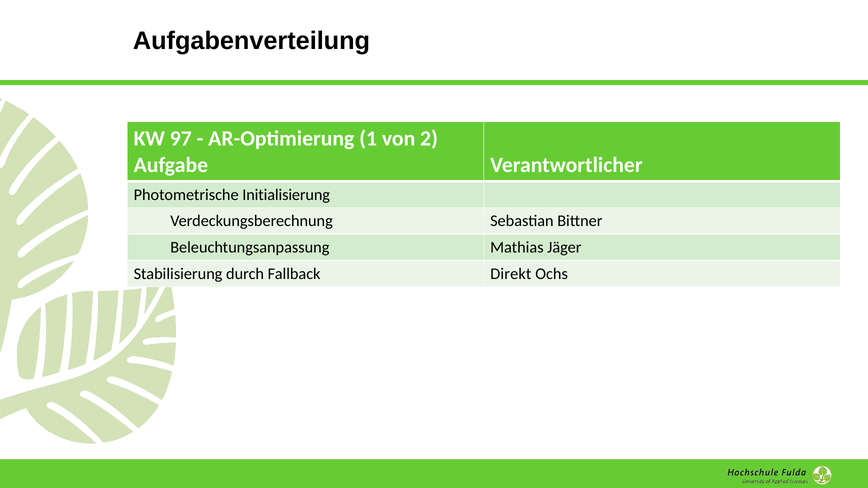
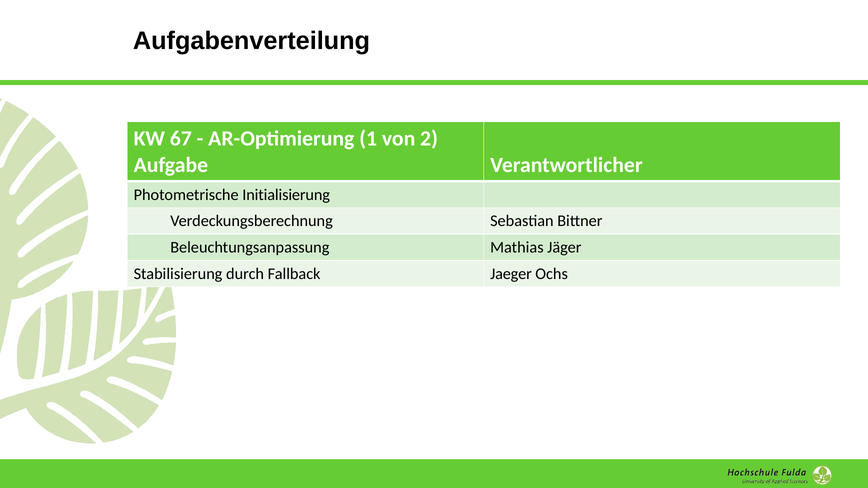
97: 97 -> 67
Direkt: Direkt -> Jaeger
